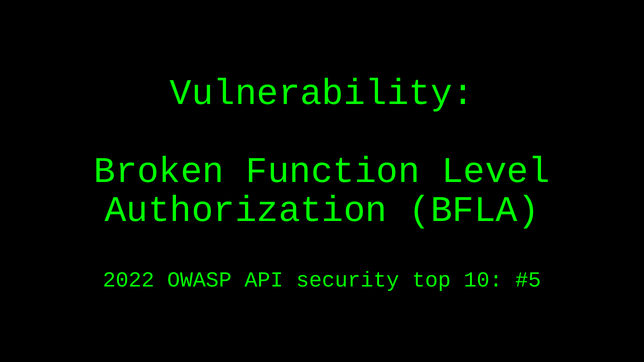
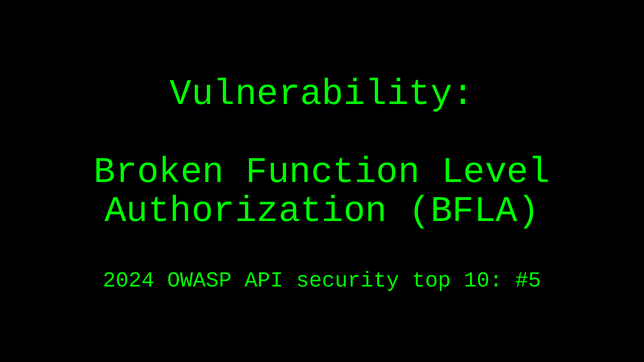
2022: 2022 -> 2024
